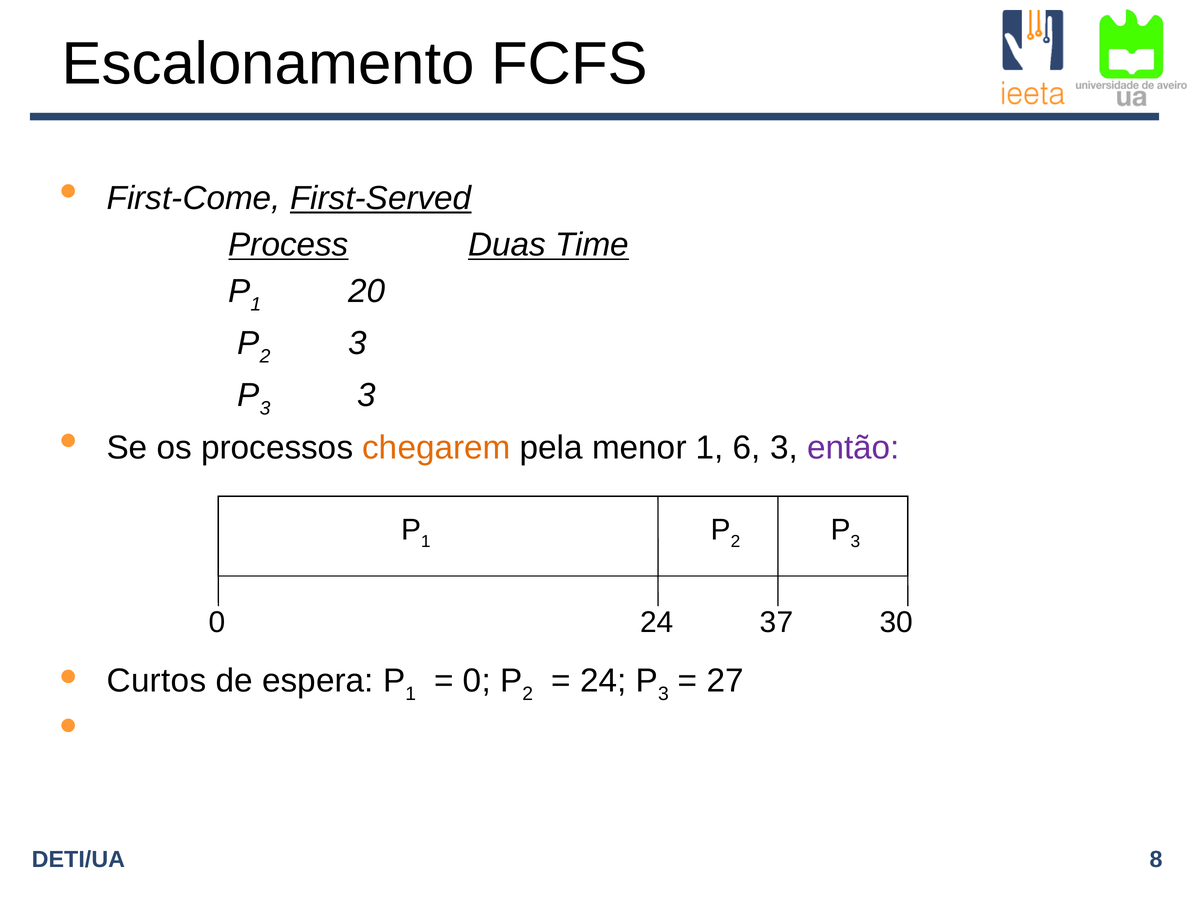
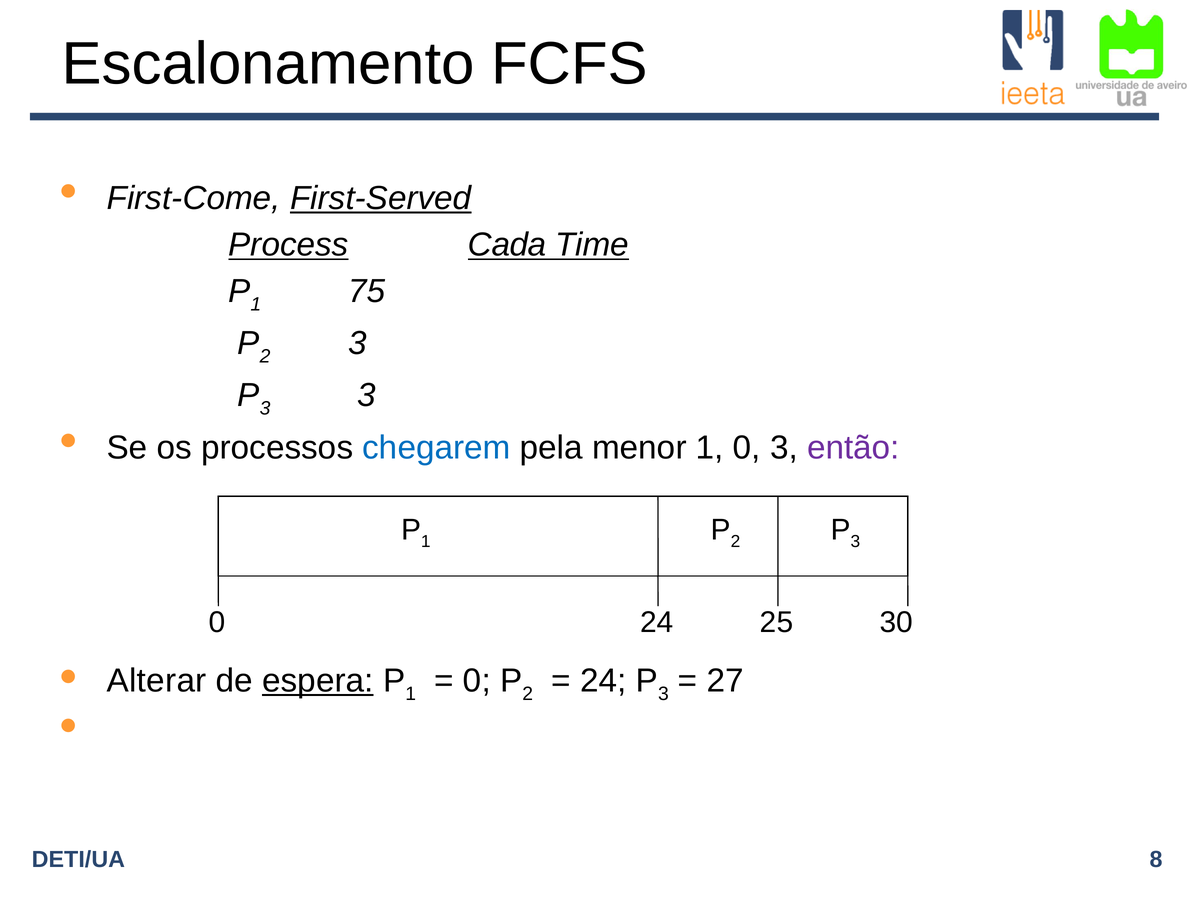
Duas: Duas -> Cada
20: 20 -> 75
chegarem colour: orange -> blue
1 6: 6 -> 0
37: 37 -> 25
Curtos: Curtos -> Alterar
espera underline: none -> present
